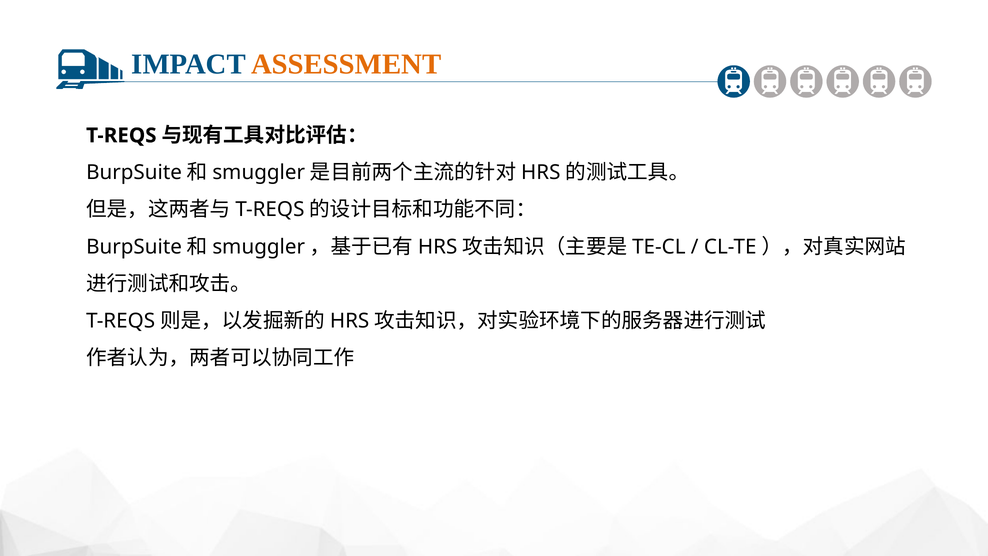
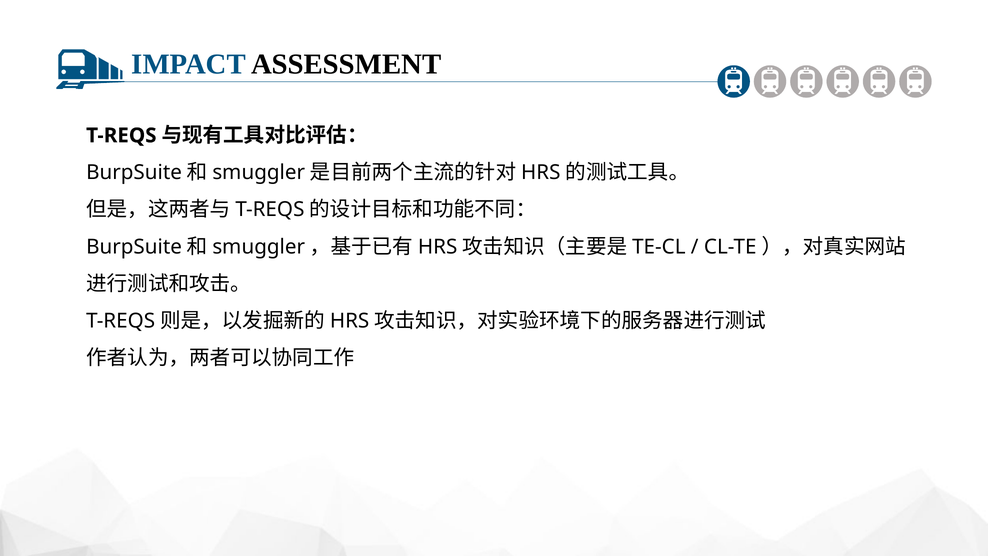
ASSESSMENT colour: orange -> black
